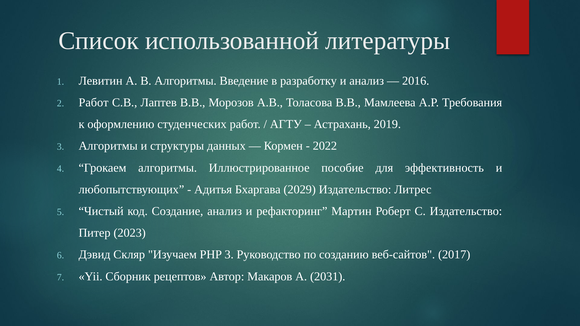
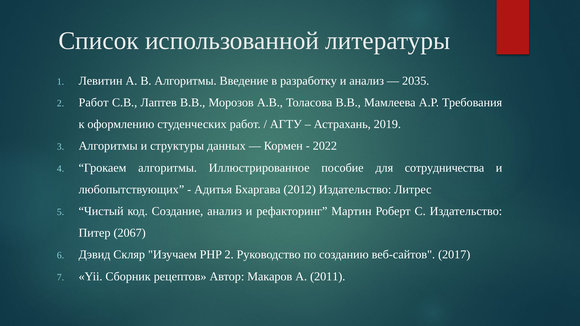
2016: 2016 -> 2035
эффективность: эффективность -> сотрудничества
2029: 2029 -> 2012
2023: 2023 -> 2067
PHP 3: 3 -> 2
2031: 2031 -> 2011
